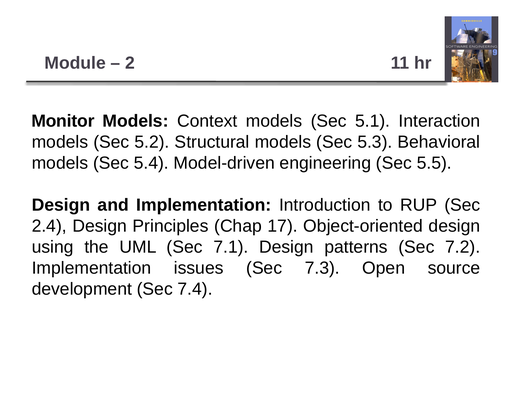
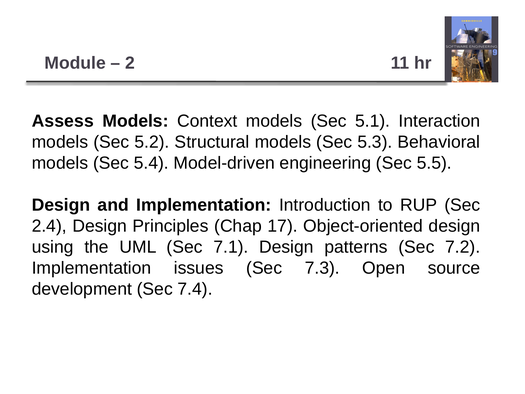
Monitor: Monitor -> Assess
